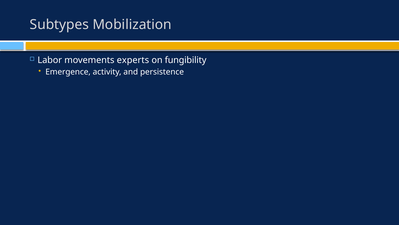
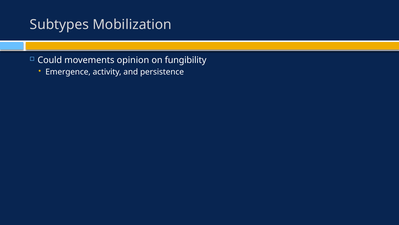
Labor: Labor -> Could
experts: experts -> opinion
